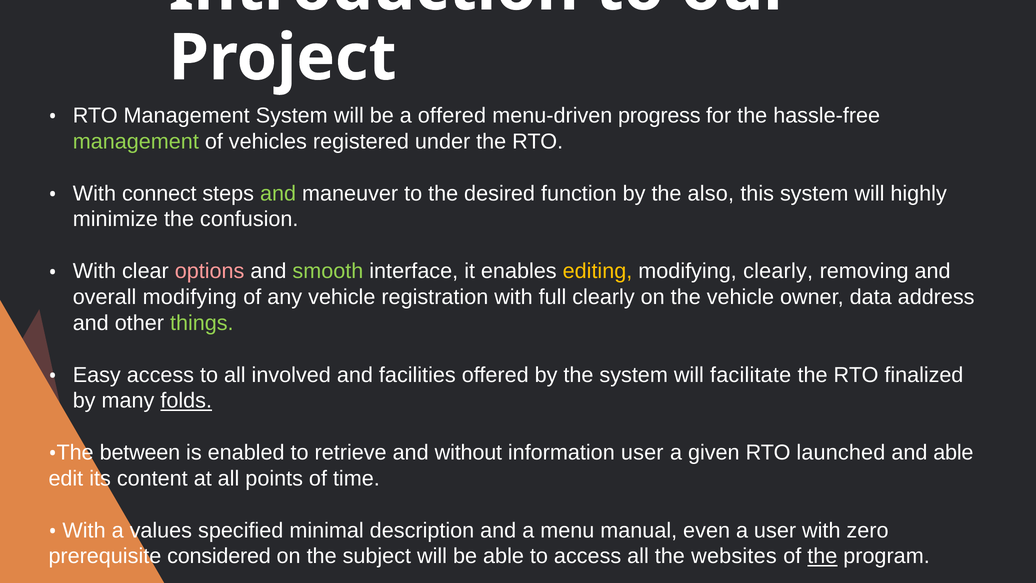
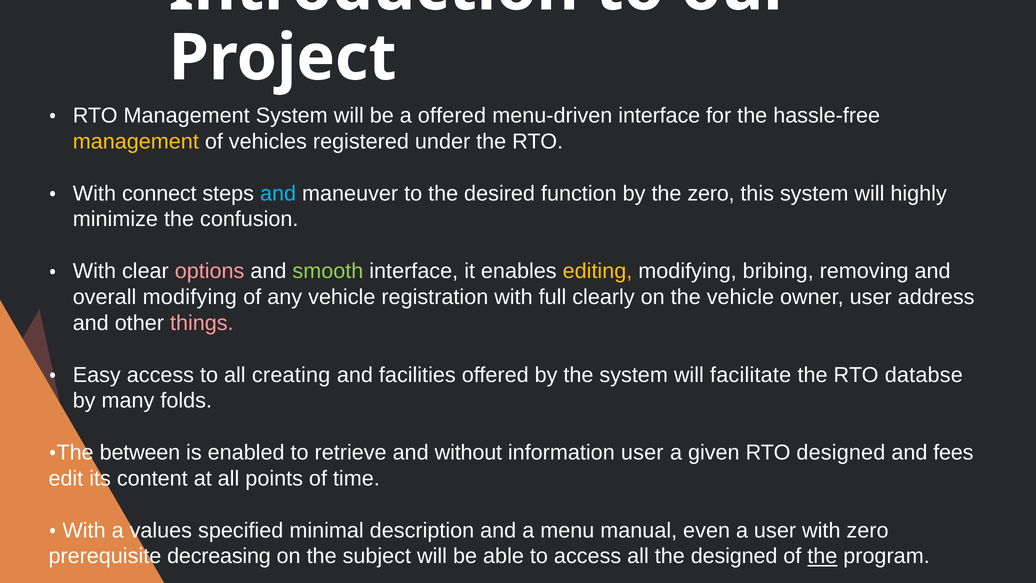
menu-driven progress: progress -> interface
management at (136, 142) colour: light green -> yellow
and at (278, 193) colour: light green -> light blue
the also: also -> zero
modifying clearly: clearly -> bribing
owner data: data -> user
things colour: light green -> pink
involved: involved -> creating
finalized: finalized -> databse
folds underline: present -> none
RTO launched: launched -> designed
and able: able -> fees
considered: considered -> decreasing
the websites: websites -> designed
